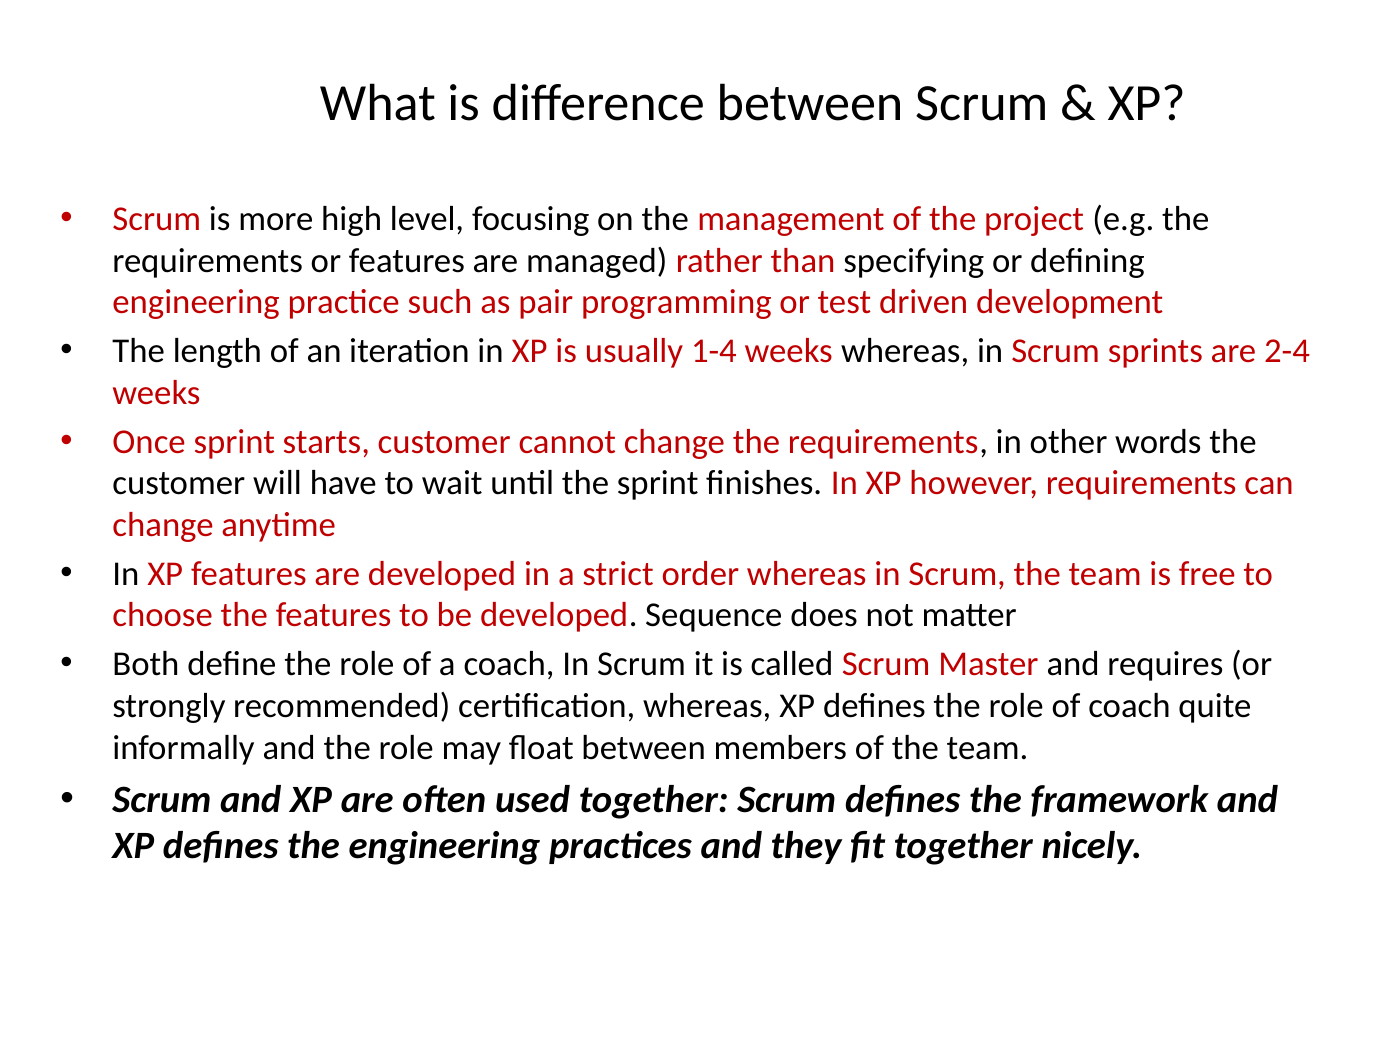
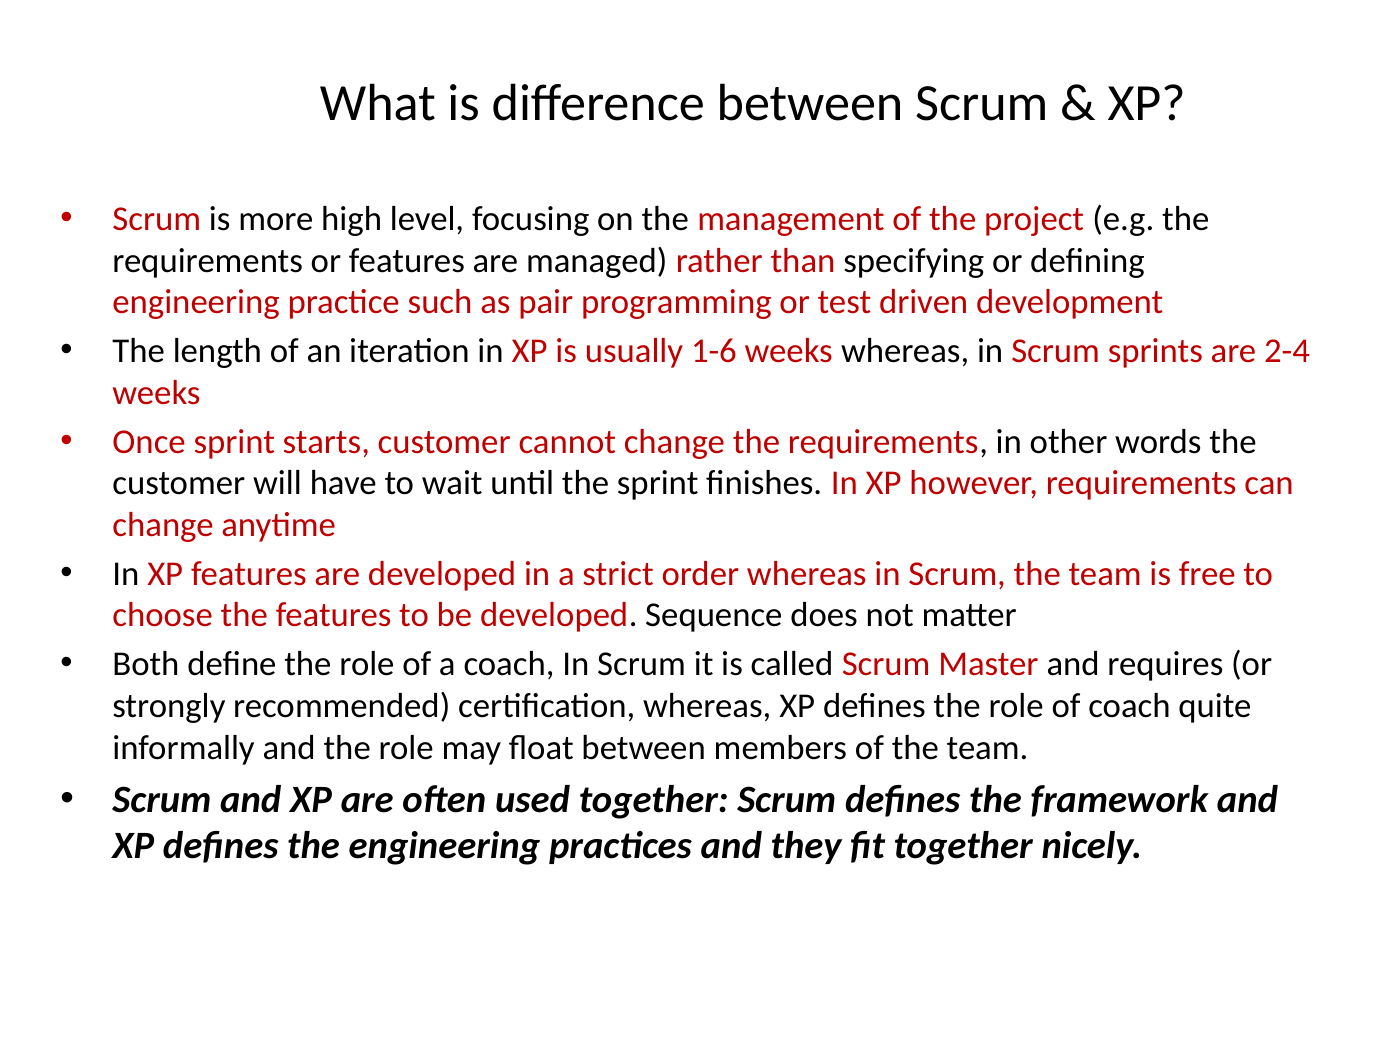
1-4: 1-4 -> 1-6
